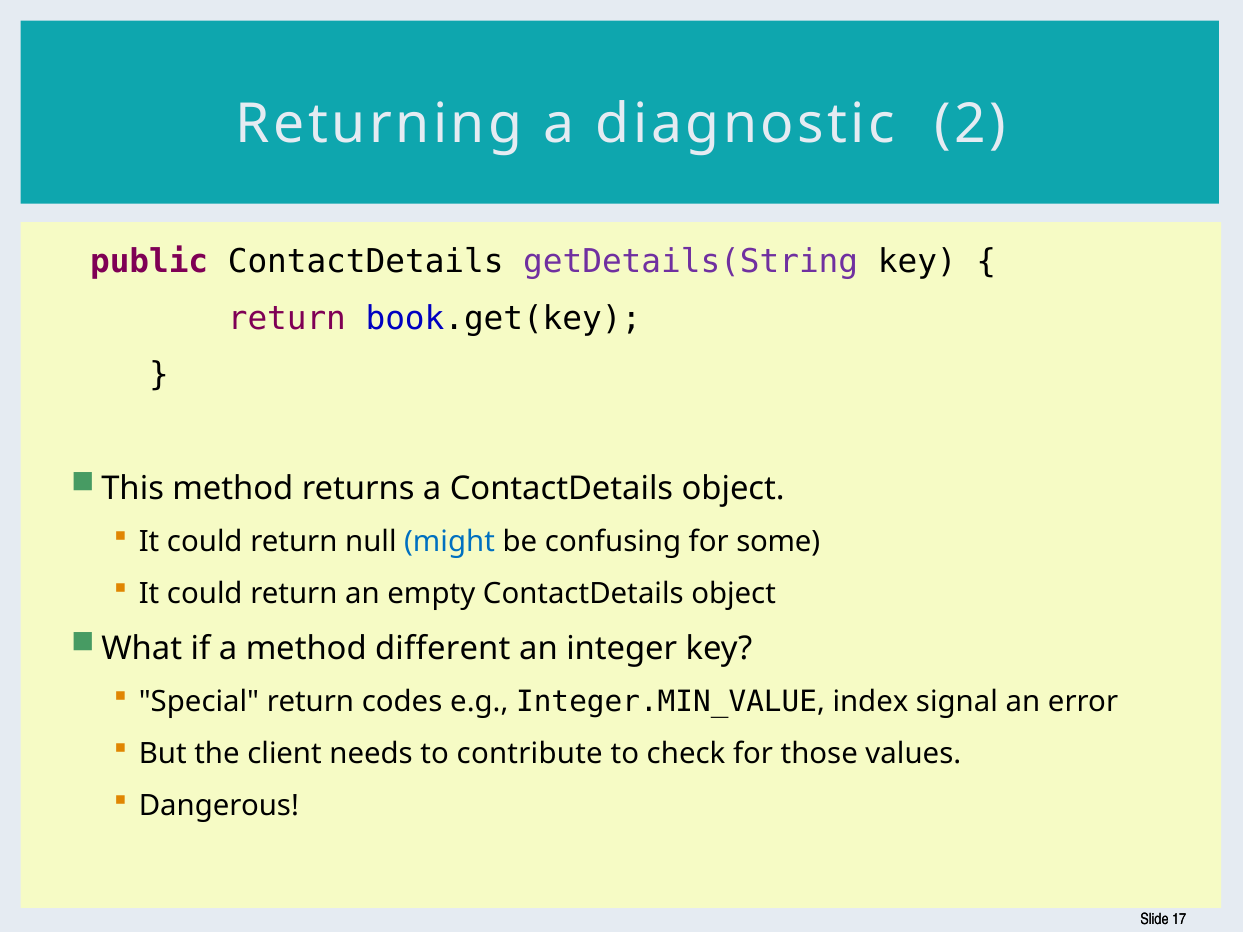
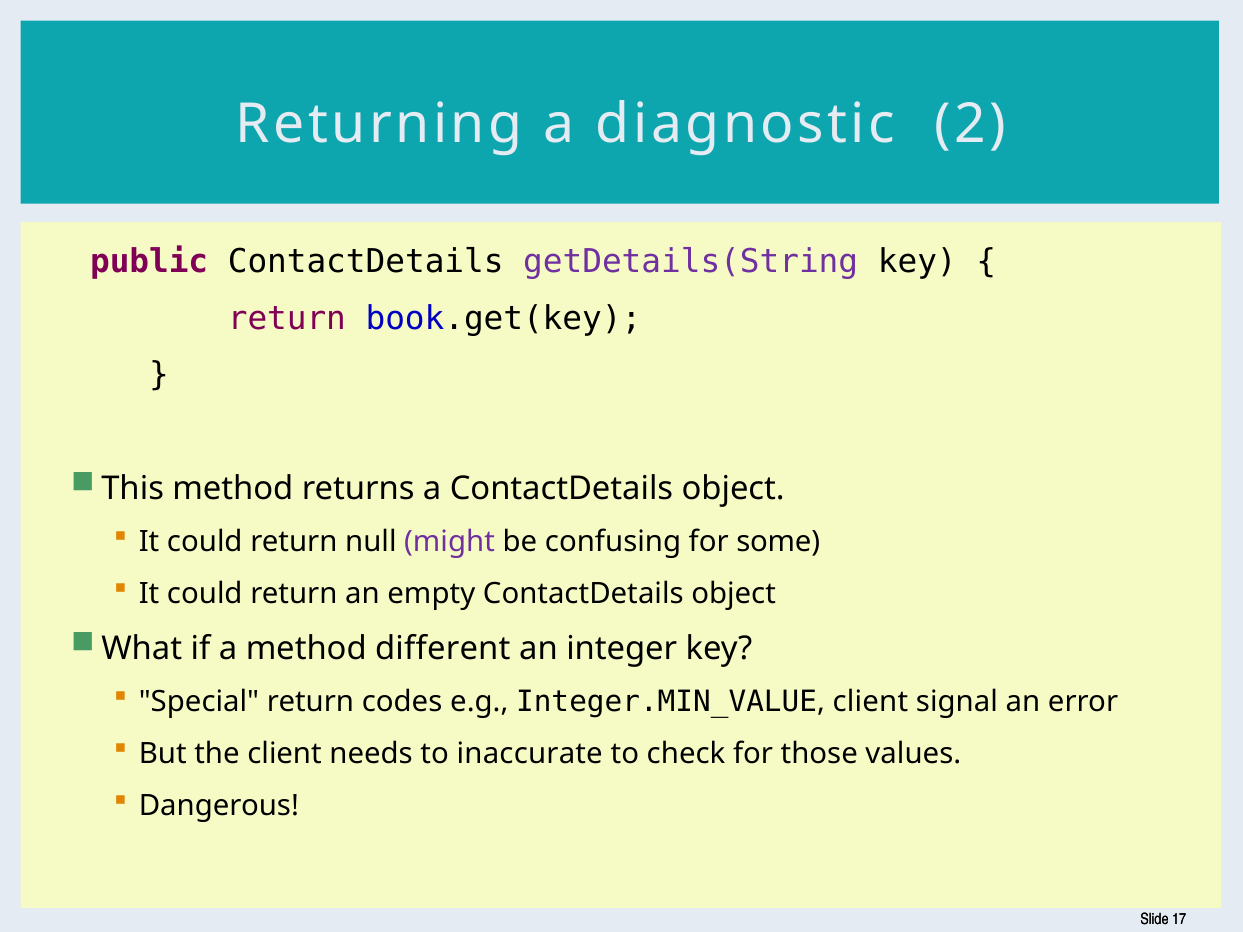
might colour: blue -> purple
index at (870, 702): index -> client
contribute: contribute -> inaccurate
